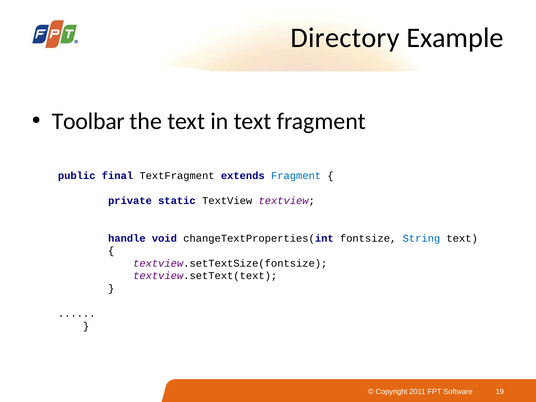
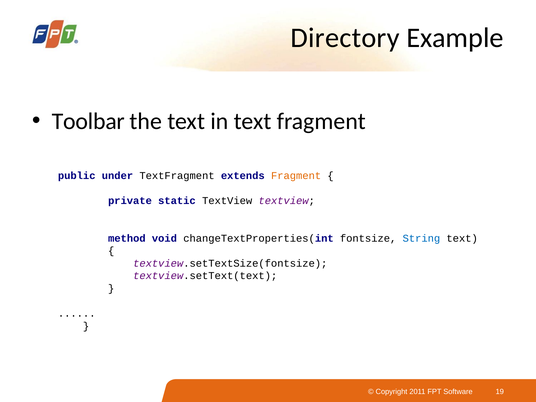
final: final -> under
Fragment at (296, 176) colour: blue -> orange
handle: handle -> method
